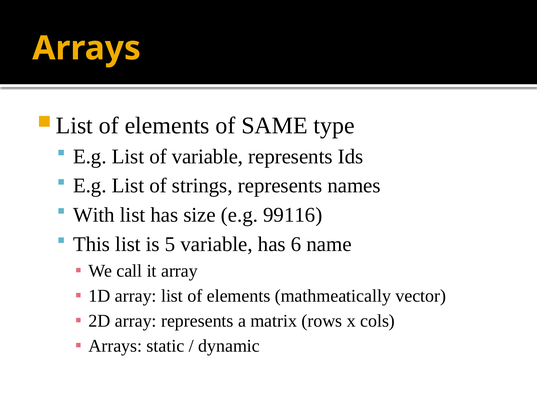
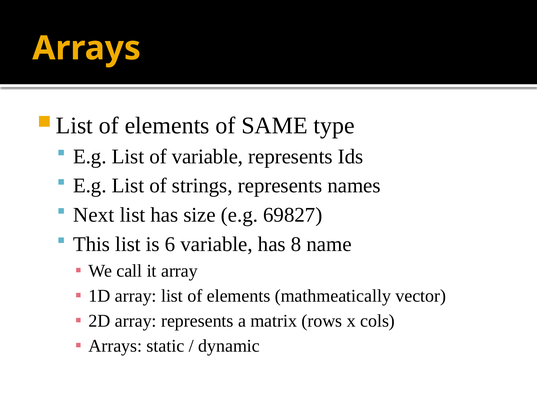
With: With -> Next
99116: 99116 -> 69827
5: 5 -> 6
6: 6 -> 8
